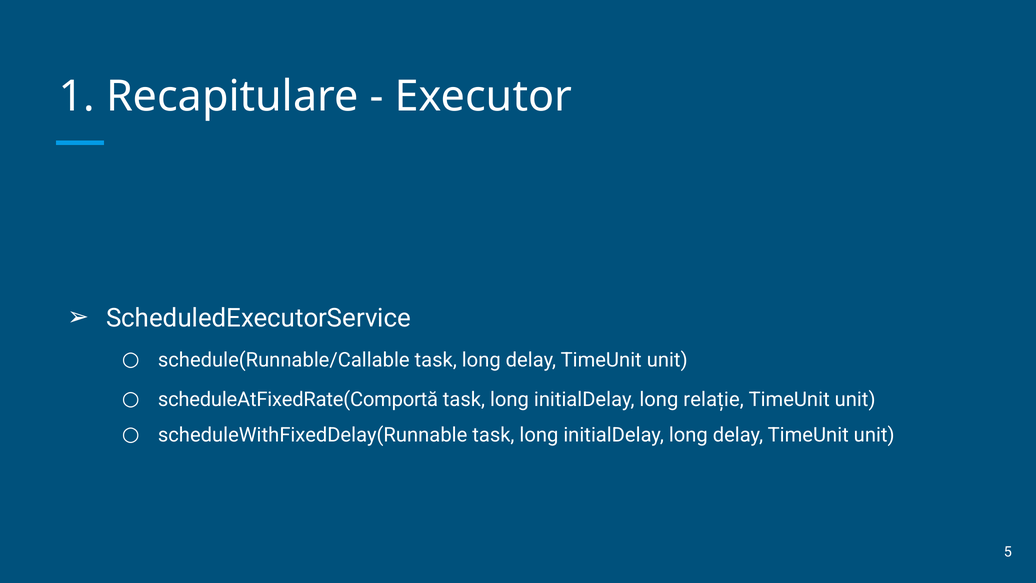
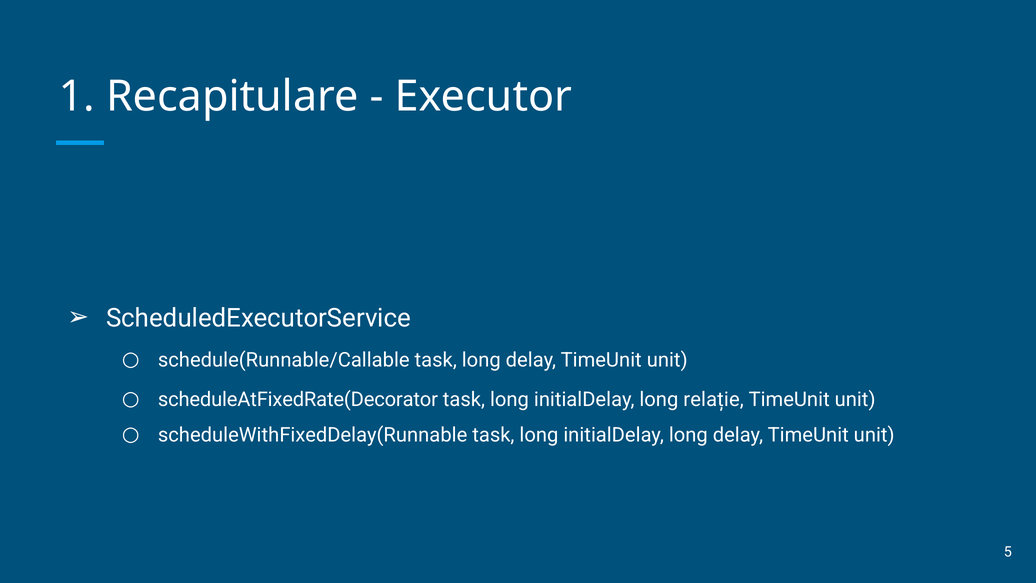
scheduleAtFixedRate(Comportă: scheduleAtFixedRate(Comportă -> scheduleAtFixedRate(Decorator
